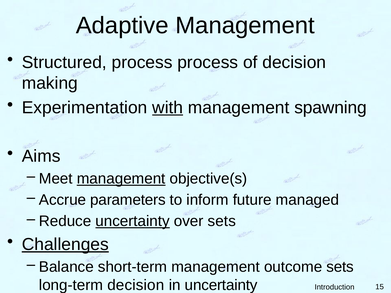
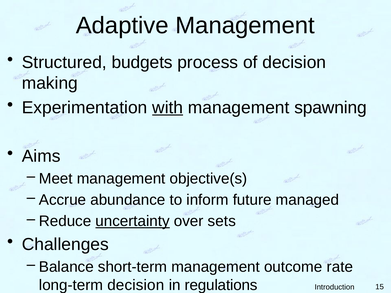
Structured process: process -> budgets
management at (121, 179) underline: present -> none
parameters: parameters -> abundance
Challenges underline: present -> none
outcome sets: sets -> rate
in uncertainty: uncertainty -> regulations
